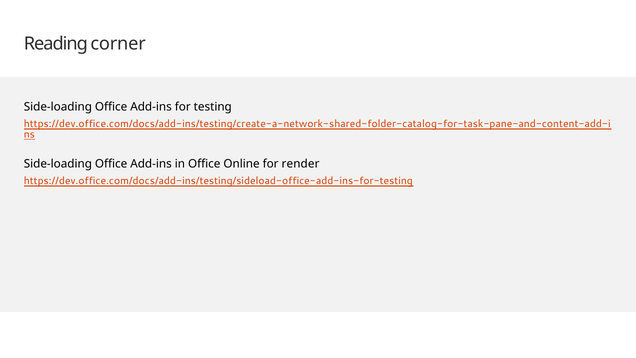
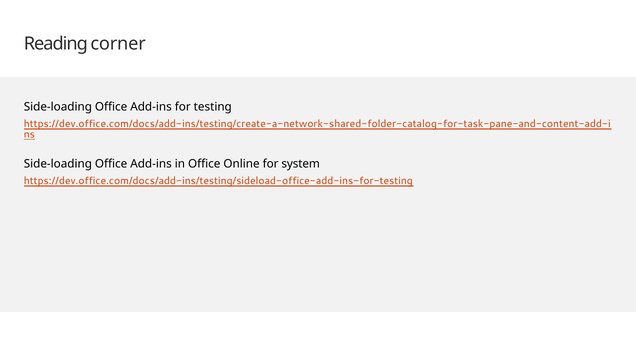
render: render -> system
